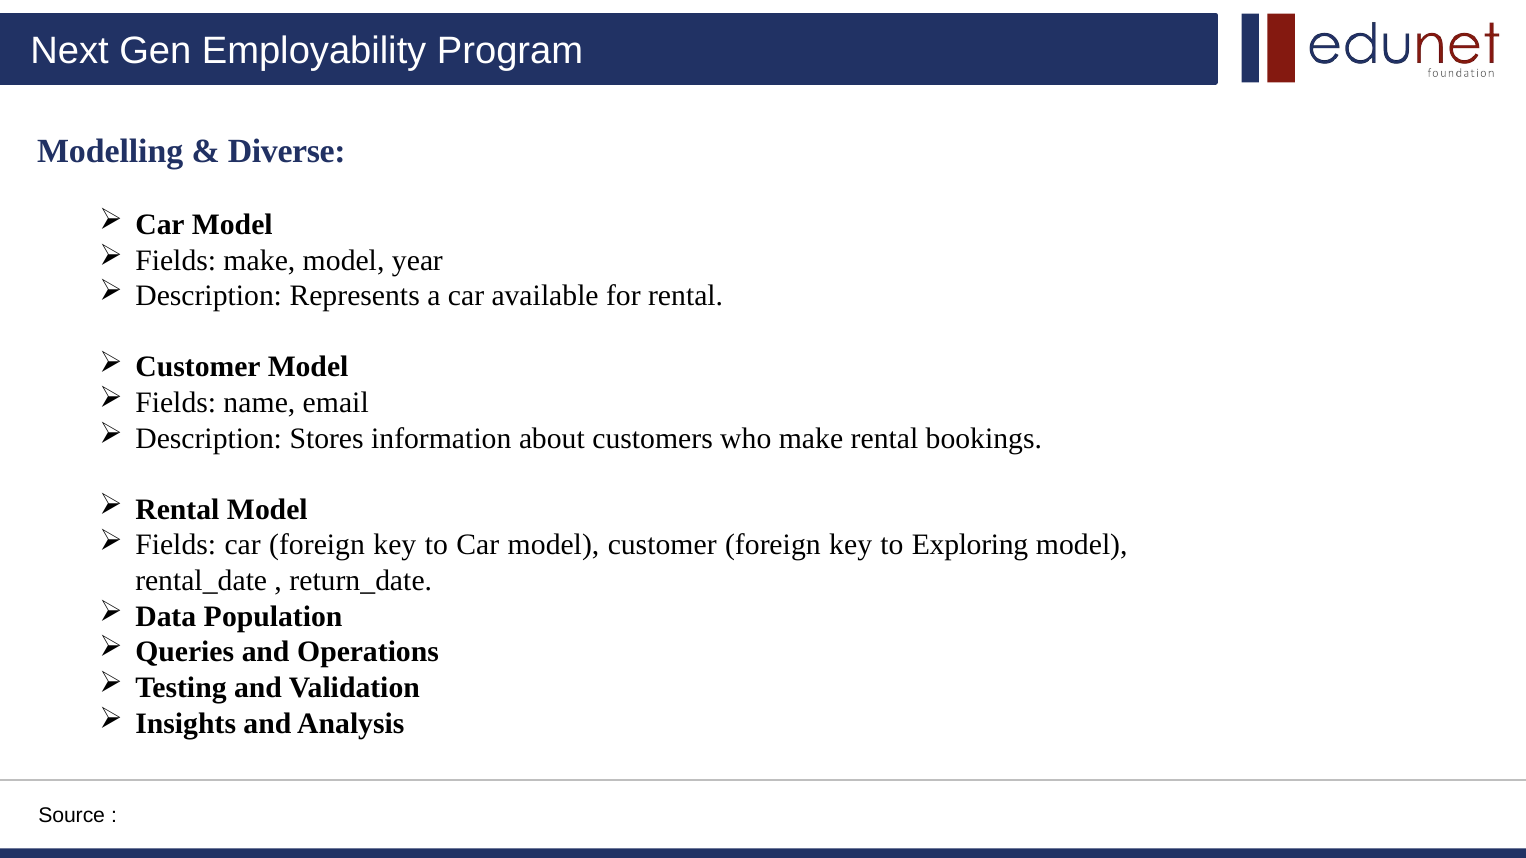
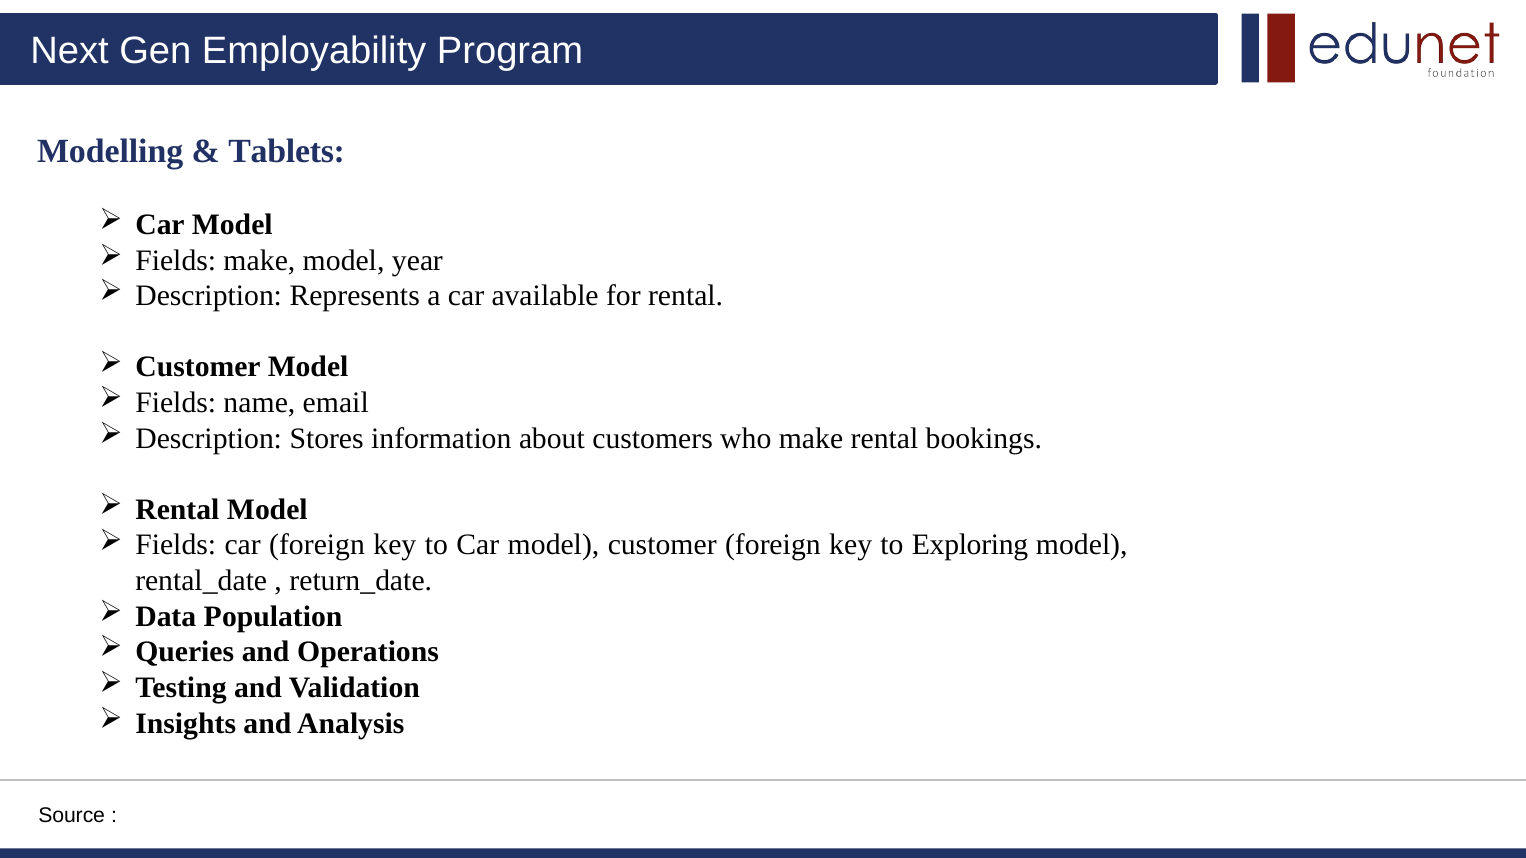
Diverse: Diverse -> Tablets
